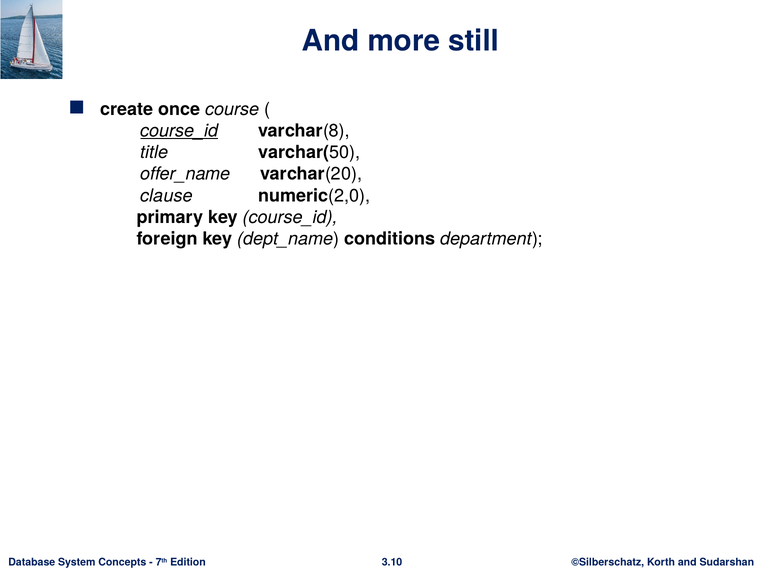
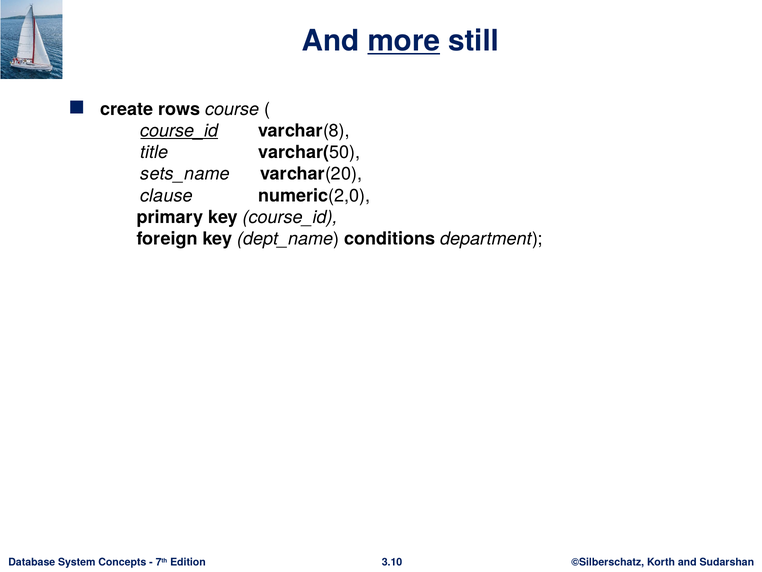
more underline: none -> present
once: once -> rows
offer_name: offer_name -> sets_name
